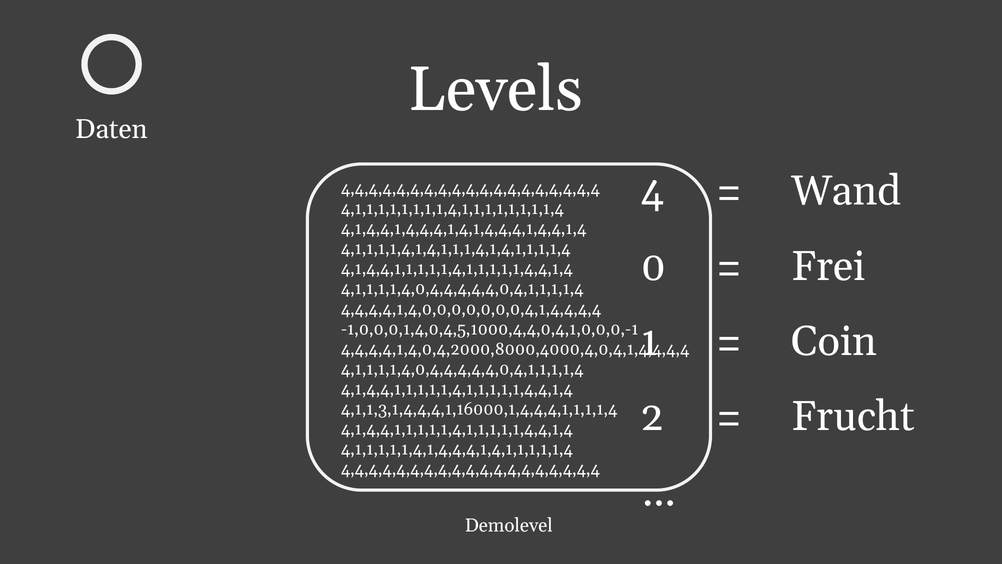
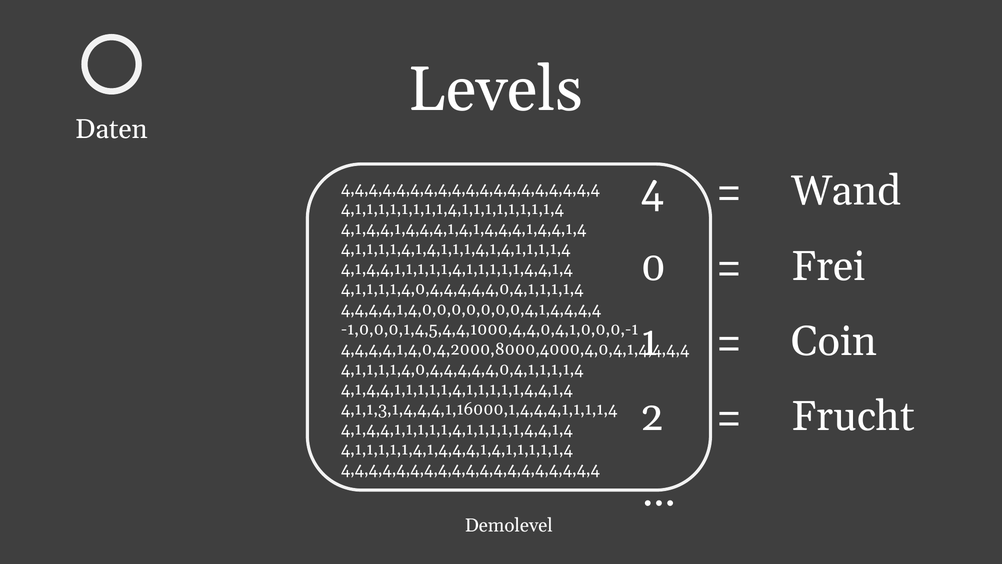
-1,0,0,0,1,4,0,4,5,1000,4,4,0,4,1,0,0,0,-1: -1,0,0,0,1,4,0,4,5,1000,4,4,0,4,1,0,0,0,-1 -> -1,0,0,0,1,4,5,4,4,1000,4,4,0,4,1,0,0,0,-1
